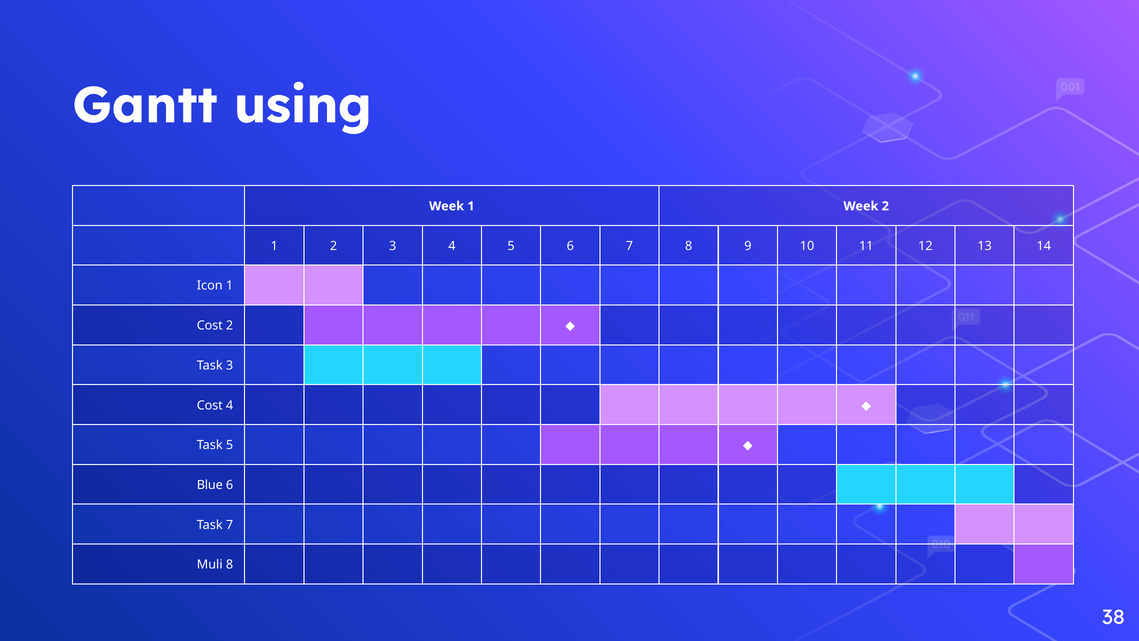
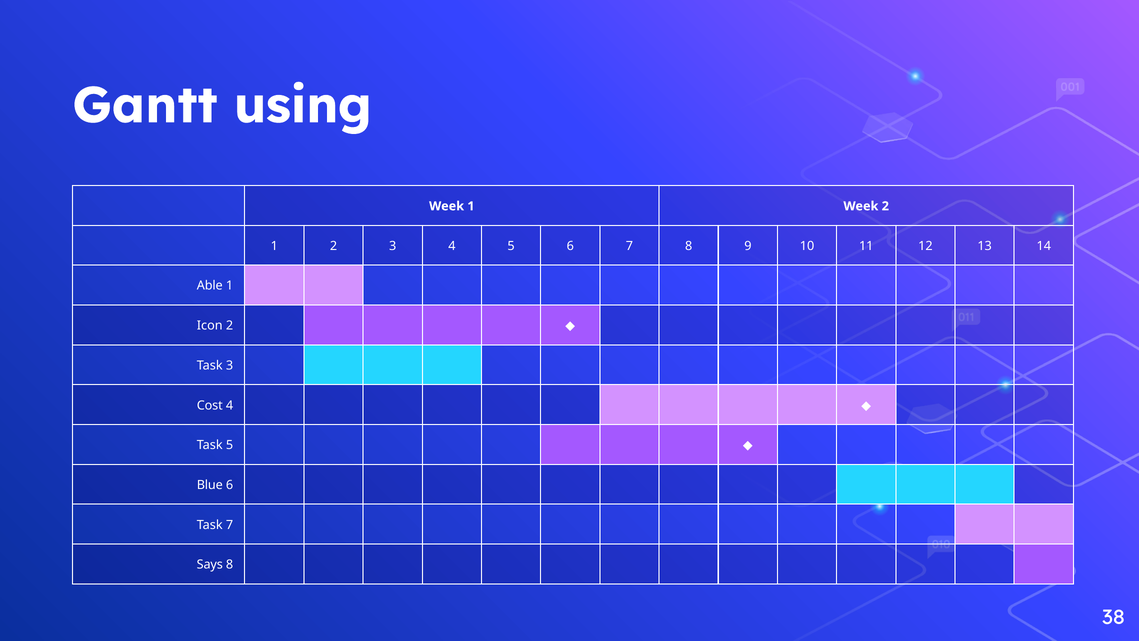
Icon: Icon -> Able
Cost at (210, 326): Cost -> Icon
Muli: Muli -> Says
